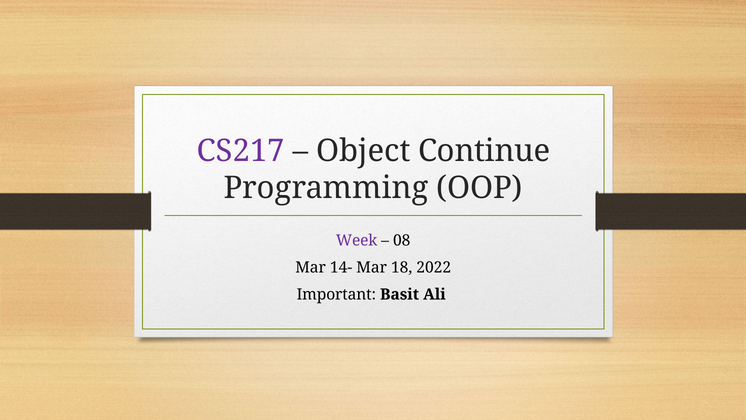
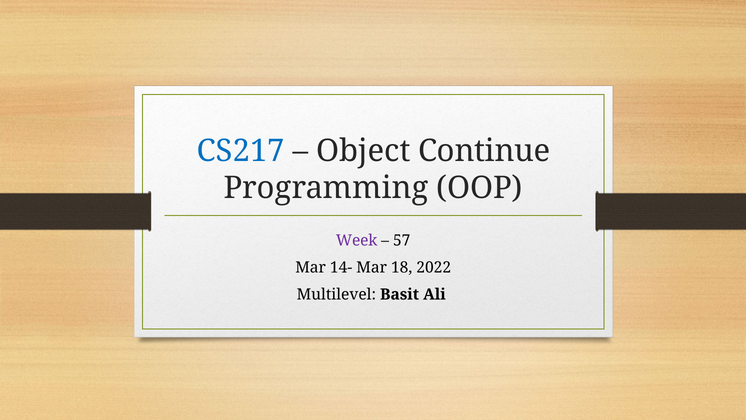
CS217 colour: purple -> blue
08: 08 -> 57
Important: Important -> Multilevel
